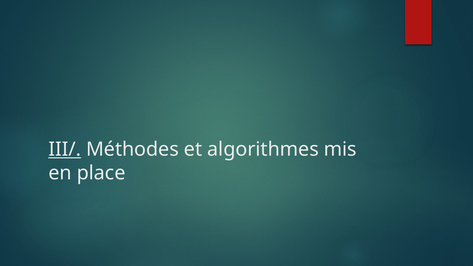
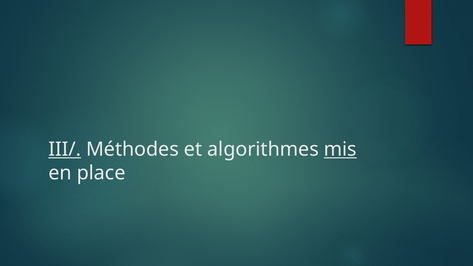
mis underline: none -> present
